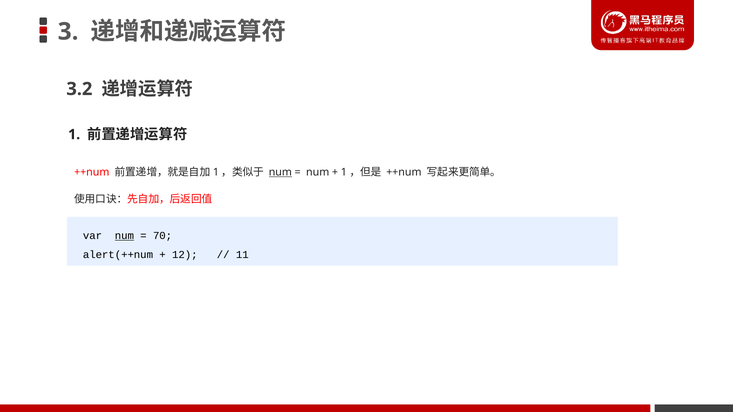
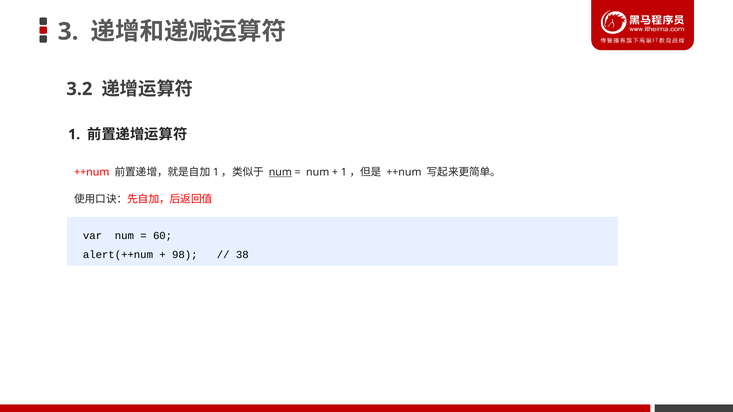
num at (124, 236) underline: present -> none
70: 70 -> 60
12: 12 -> 98
11: 11 -> 38
